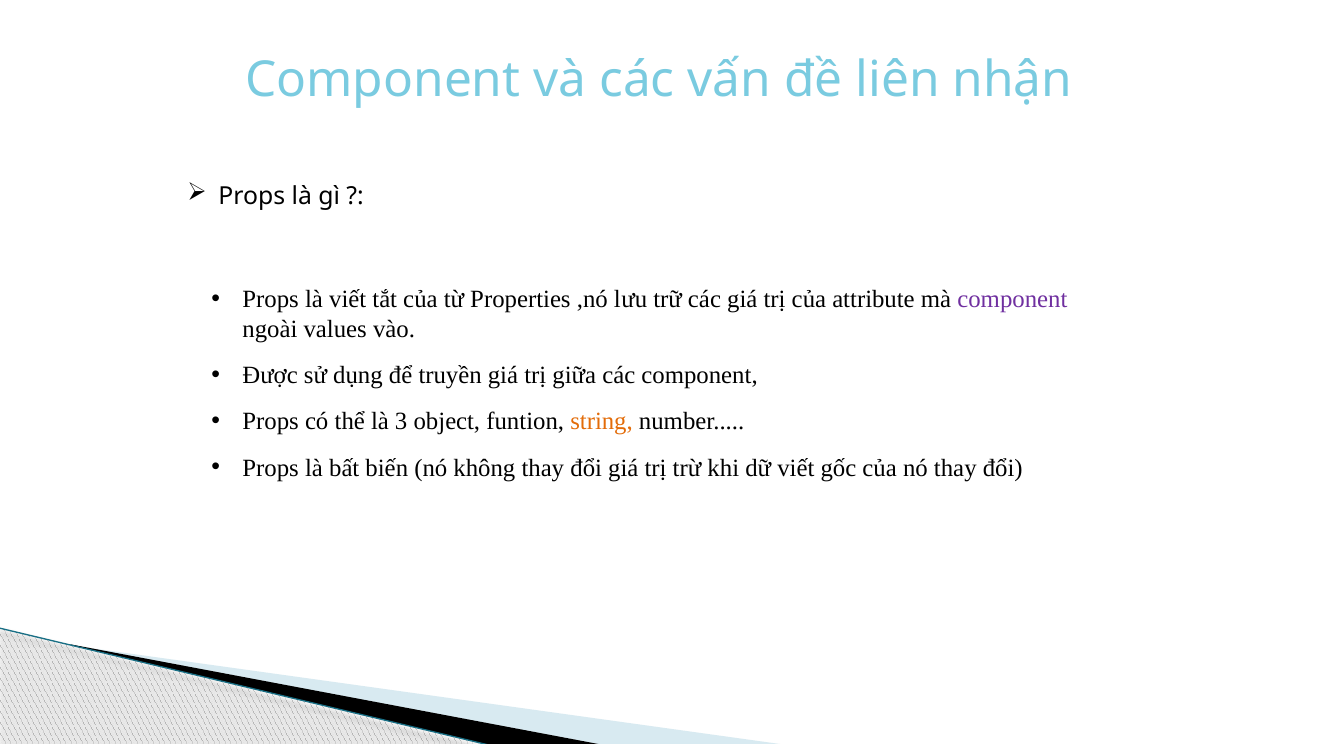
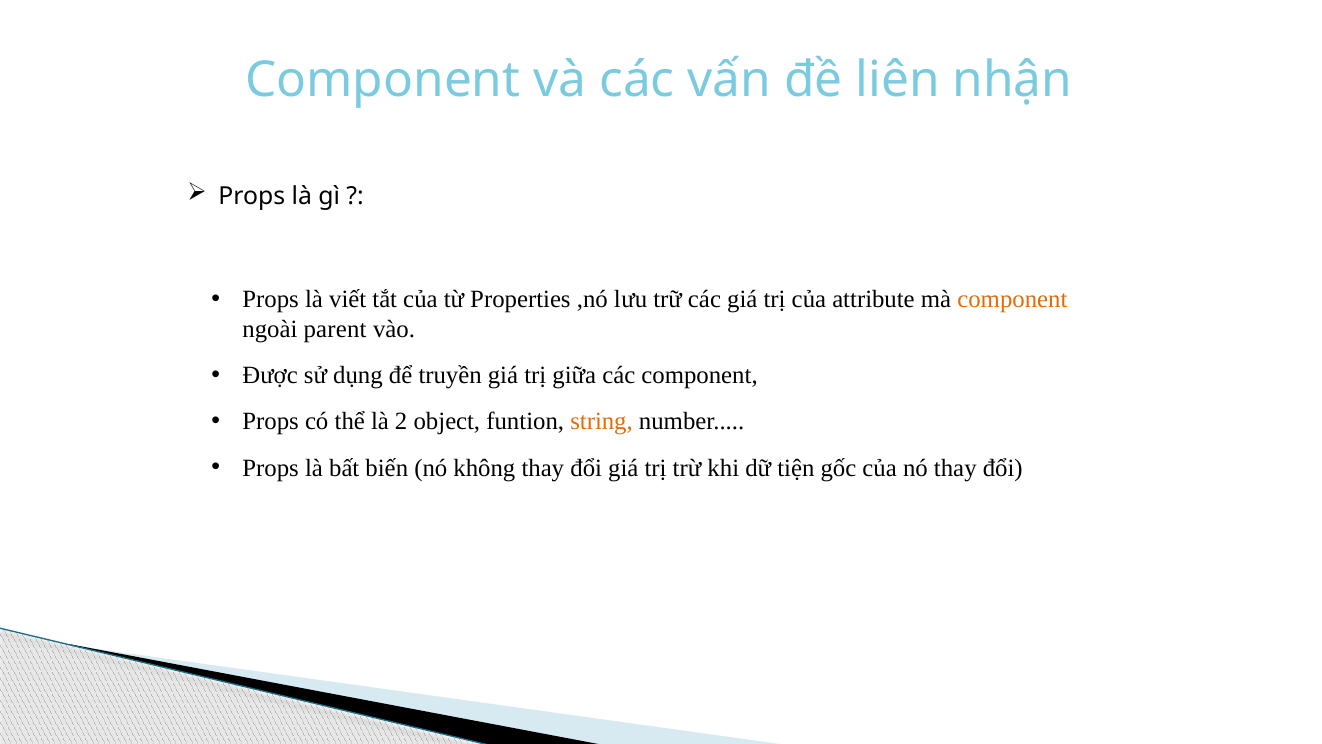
component at (1012, 299) colour: purple -> orange
values: values -> parent
3: 3 -> 2
dữ viết: viết -> tiện
